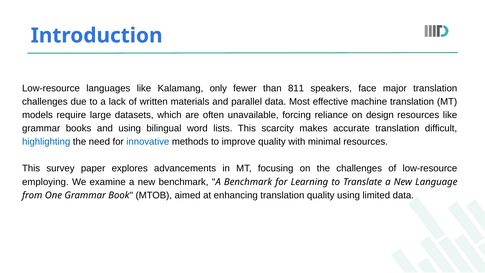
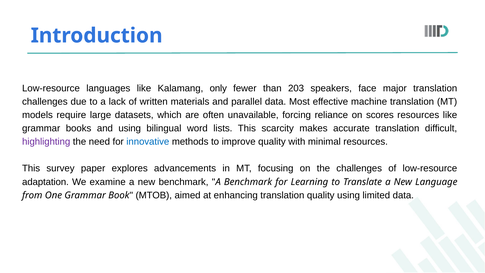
811: 811 -> 203
design: design -> scores
highlighting colour: blue -> purple
employing: employing -> adaptation
